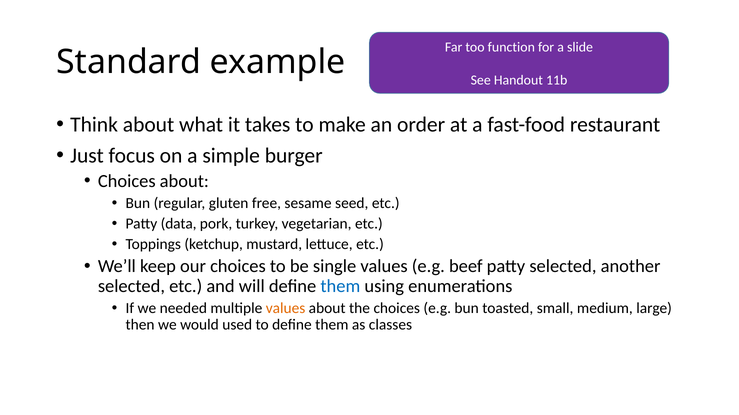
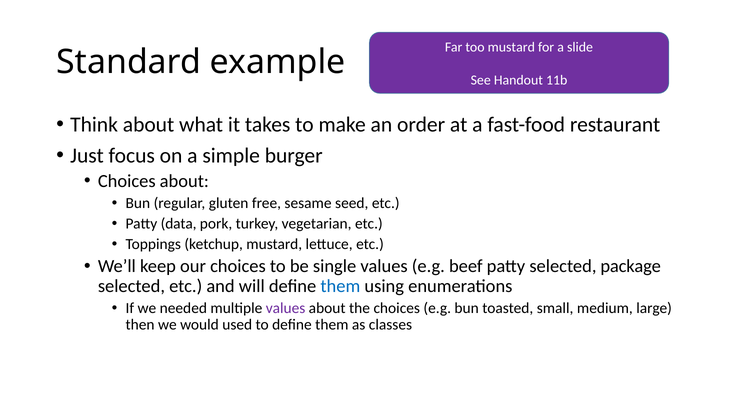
too function: function -> mustard
another: another -> package
values at (286, 309) colour: orange -> purple
